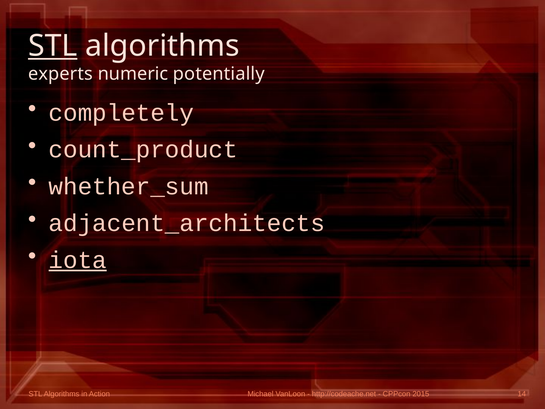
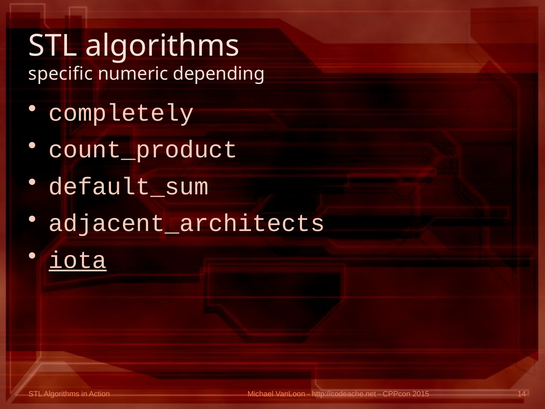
STL at (53, 46) underline: present -> none
experts: experts -> specific
potentially: potentially -> depending
whether_sum: whether_sum -> default_sum
